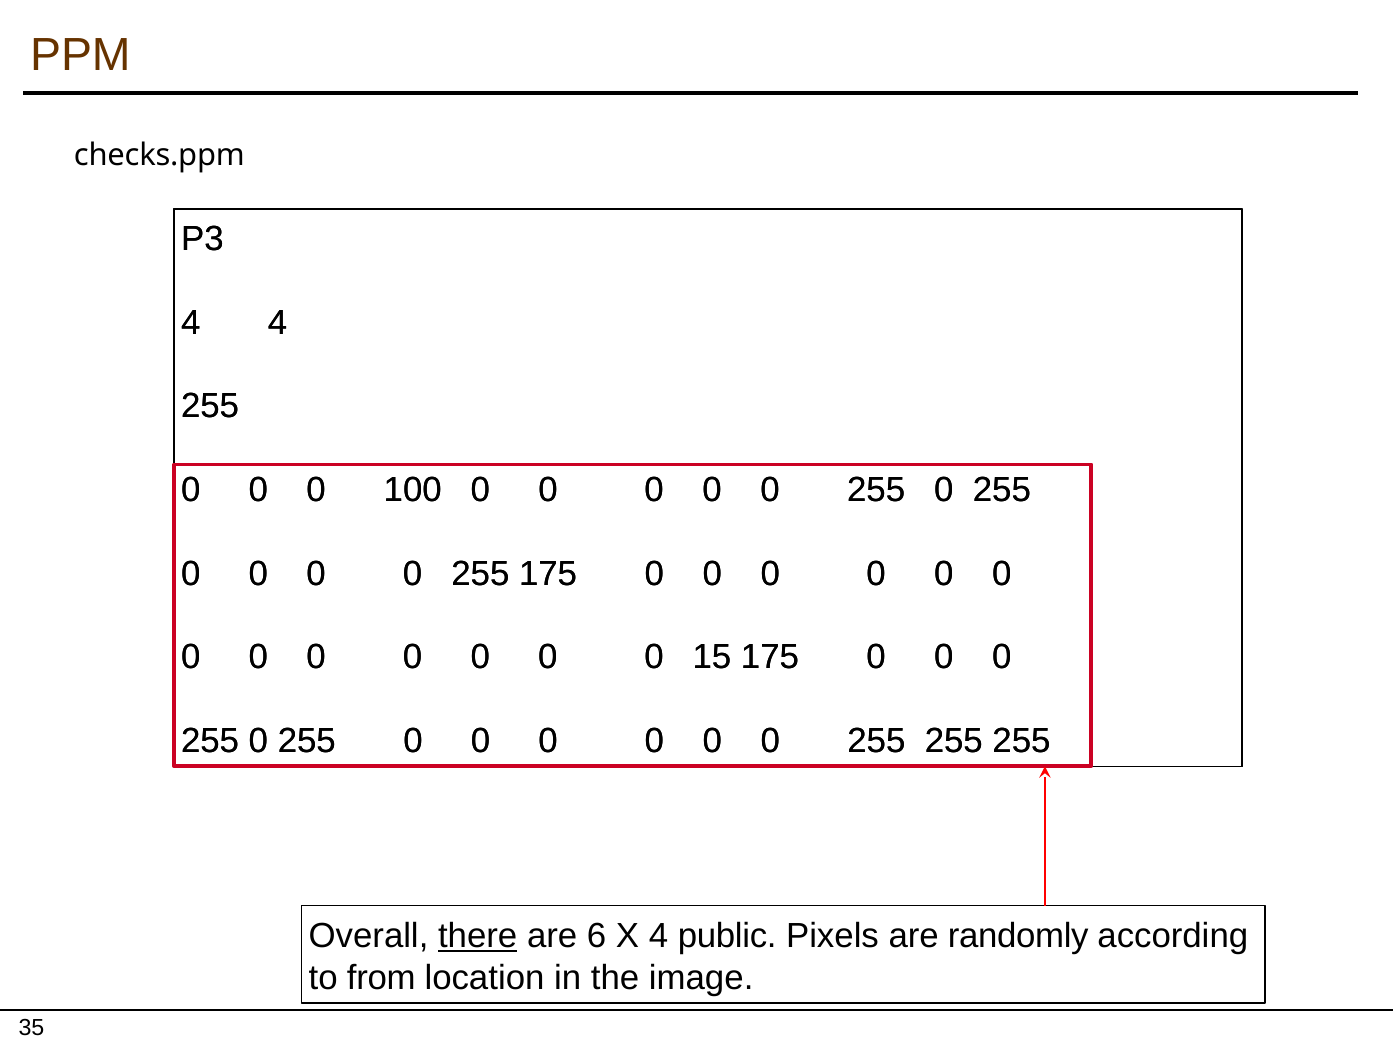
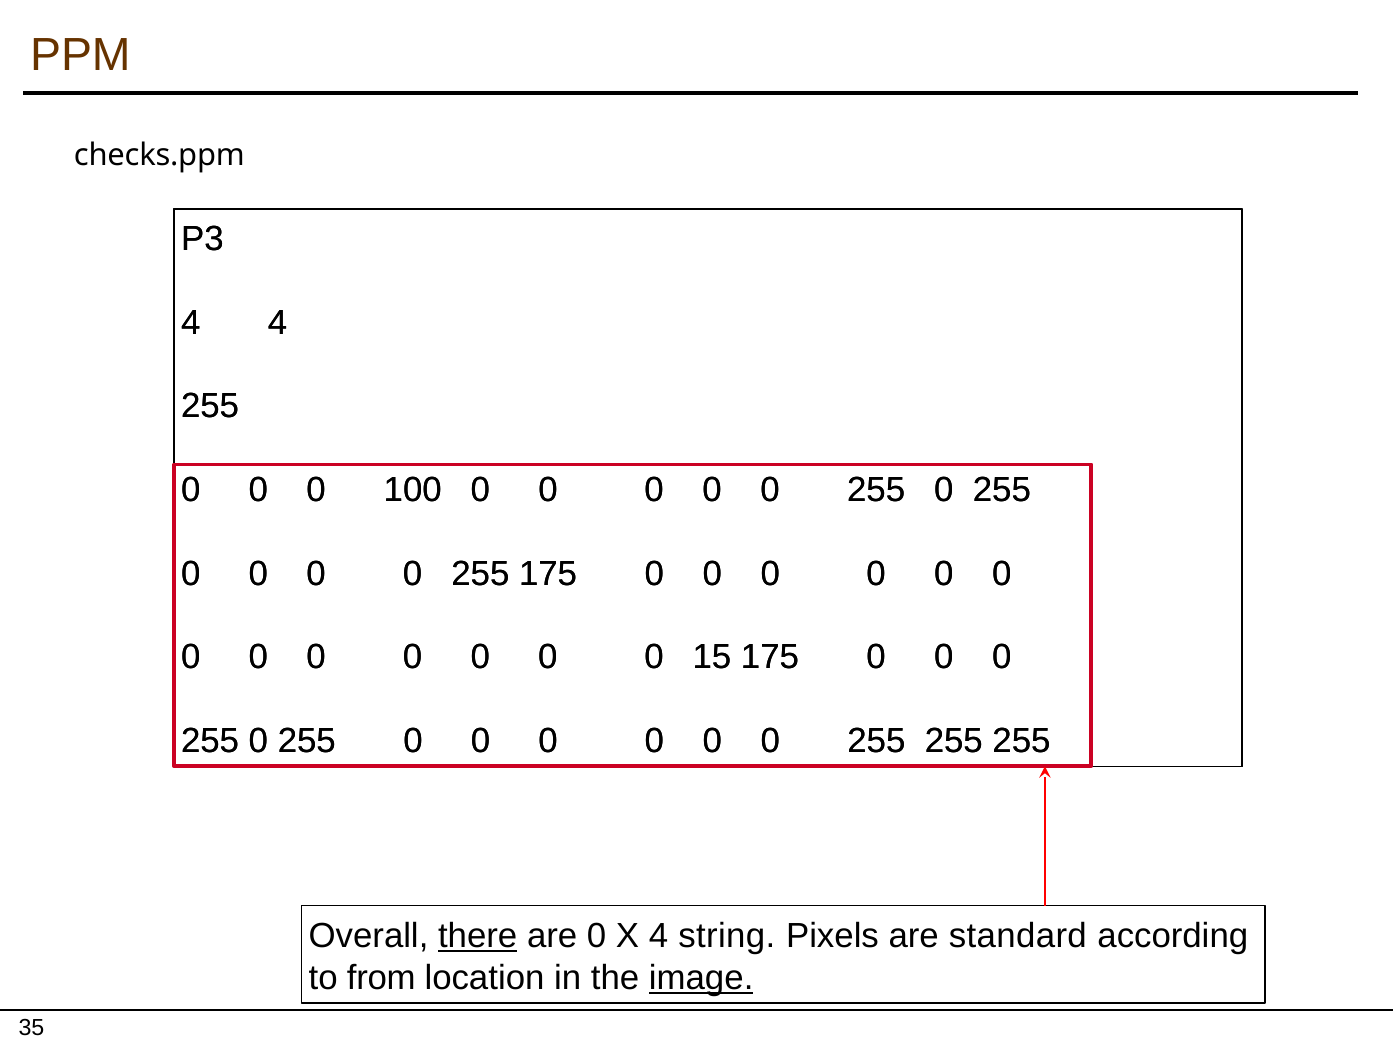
are 6: 6 -> 0
public: public -> string
randomly: randomly -> standard
image underline: none -> present
